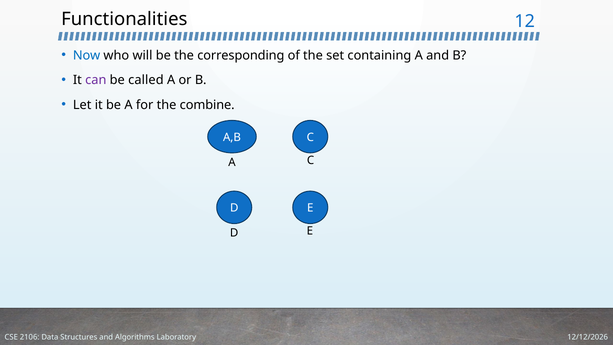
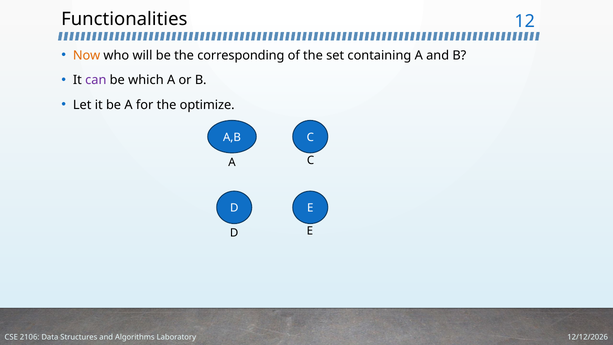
Now colour: blue -> orange
called: called -> which
combine: combine -> optimize
